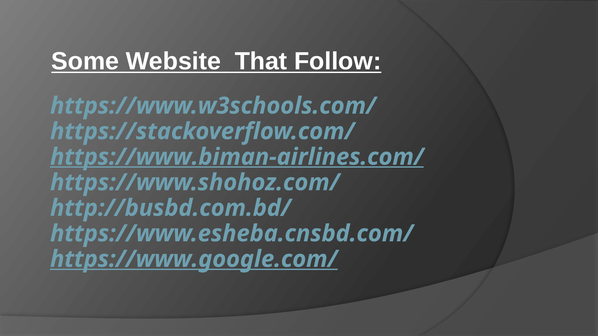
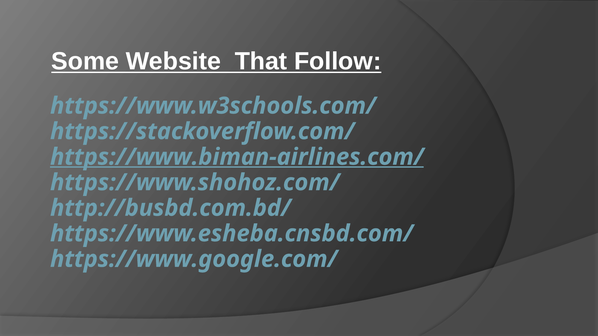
https://www.google.com/ underline: present -> none
